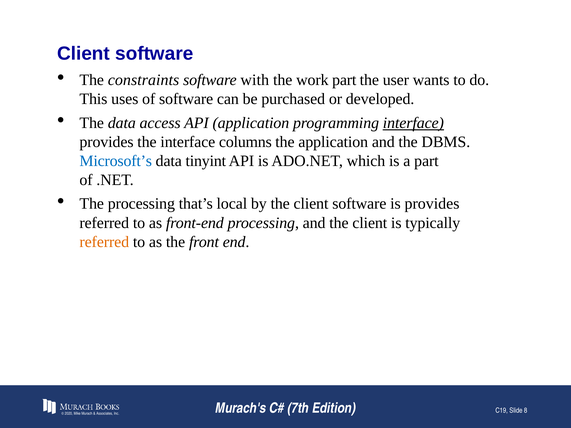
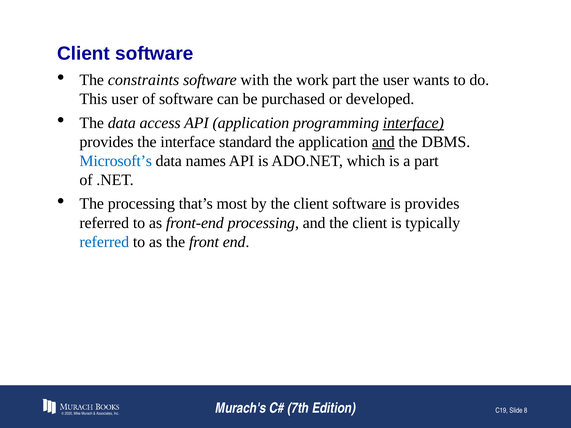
This uses: uses -> user
columns: columns -> standard
and at (383, 142) underline: none -> present
tinyint: tinyint -> names
local: local -> most
referred at (104, 242) colour: orange -> blue
